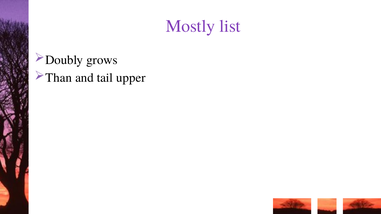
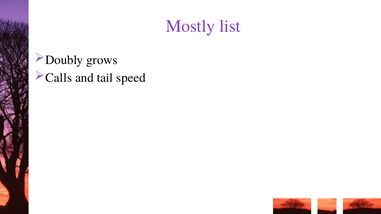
Than: Than -> Calls
upper: upper -> speed
